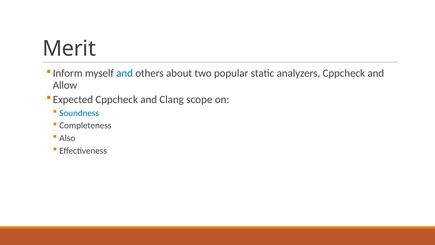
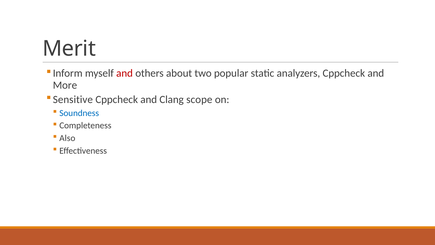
and at (125, 73) colour: blue -> red
Allow: Allow -> More
Expected: Expected -> Sensitive
